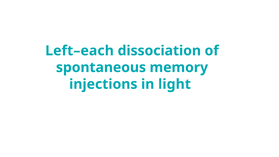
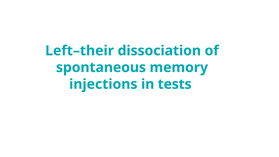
Left–each: Left–each -> Left–their
light: light -> tests
